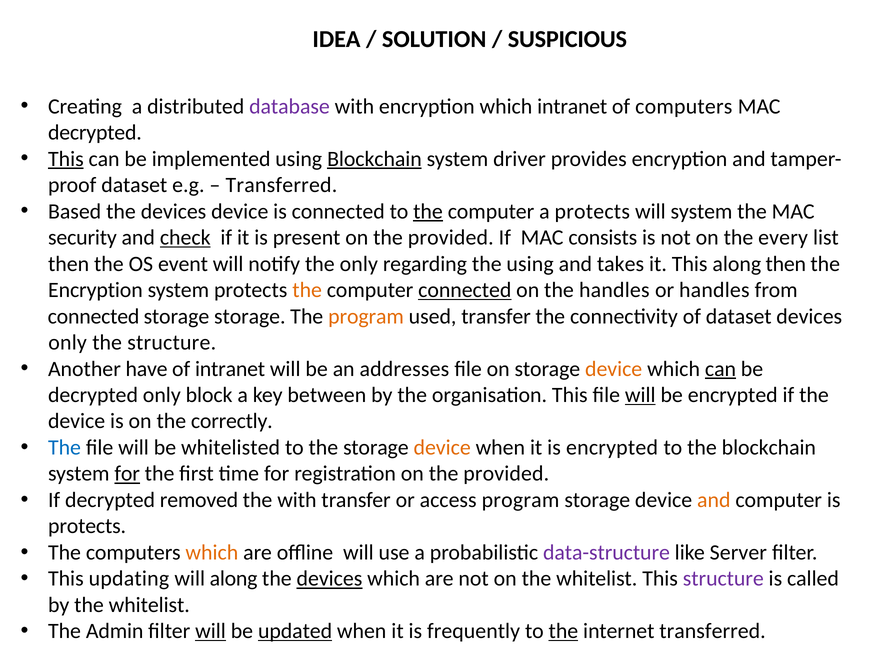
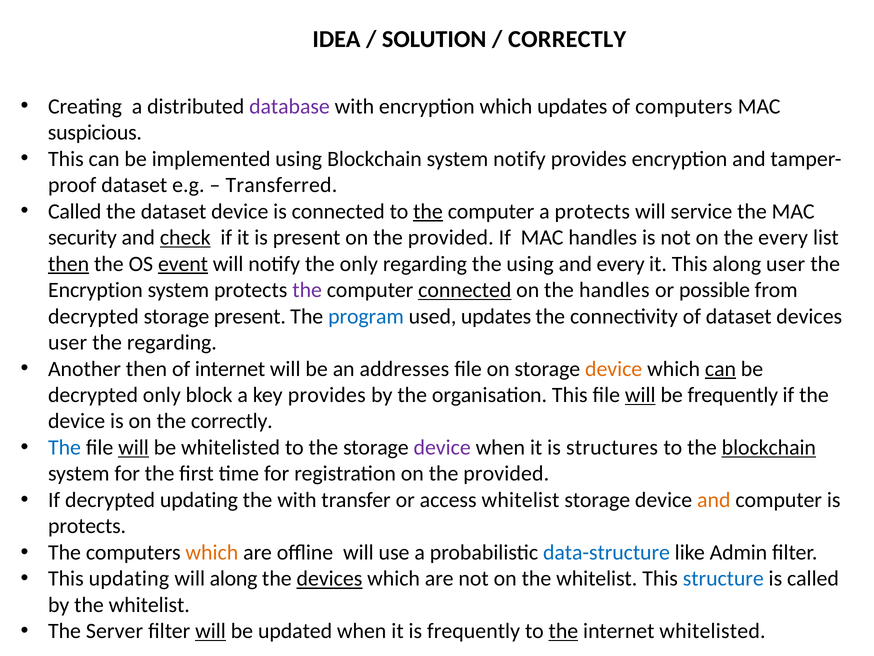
SUSPICIOUS at (567, 39): SUSPICIOUS -> CORRECTLY
which intranet: intranet -> updates
decrypted at (95, 133): decrypted -> suspicious
This at (66, 159) underline: present -> none
Blockchain at (374, 159) underline: present -> none
system driver: driver -> notify
Based at (75, 211): Based -> Called
devices at (174, 211): devices -> dataset
will system: system -> service
MAC consists: consists -> handles
then at (69, 264) underline: none -> present
event underline: none -> present
and takes: takes -> every
along then: then -> user
the at (307, 290) colour: orange -> purple
or handles: handles -> possible
connected at (94, 316): connected -> decrypted
storage storage: storage -> present
program at (366, 316) colour: orange -> blue
used transfer: transfer -> updates
only at (68, 342): only -> user
the structure: structure -> regarding
Another have: have -> then
of intranet: intranet -> internet
key between: between -> provides
be encrypted: encrypted -> frequently
will at (134, 447) underline: none -> present
device at (442, 447) colour: orange -> purple
is encrypted: encrypted -> structures
blockchain at (769, 447) underline: none -> present
for at (127, 473) underline: present -> none
decrypted removed: removed -> updating
access program: program -> whitelist
data-structure colour: purple -> blue
Server: Server -> Admin
structure at (723, 578) colour: purple -> blue
Admin: Admin -> Server
updated underline: present -> none
internet transferred: transferred -> whitelisted
